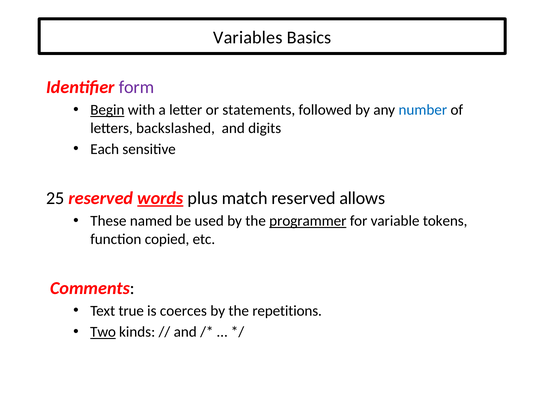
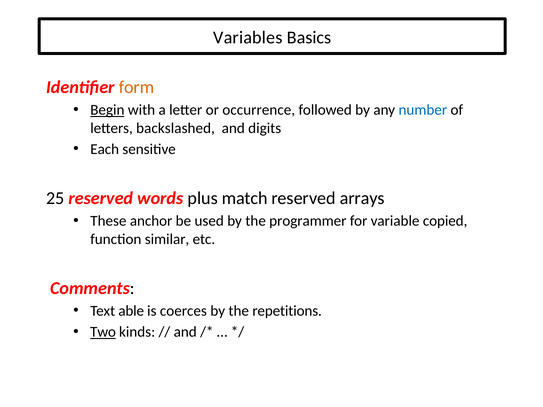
form colour: purple -> orange
statements: statements -> occurrence
words underline: present -> none
allows: allows -> arrays
named: named -> anchor
programmer underline: present -> none
tokens: tokens -> copied
copied: copied -> similar
true: true -> able
